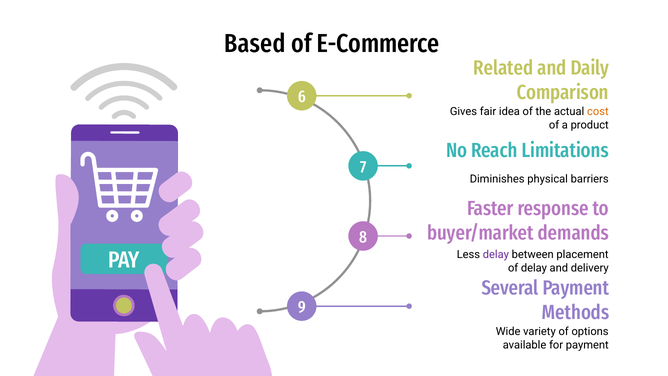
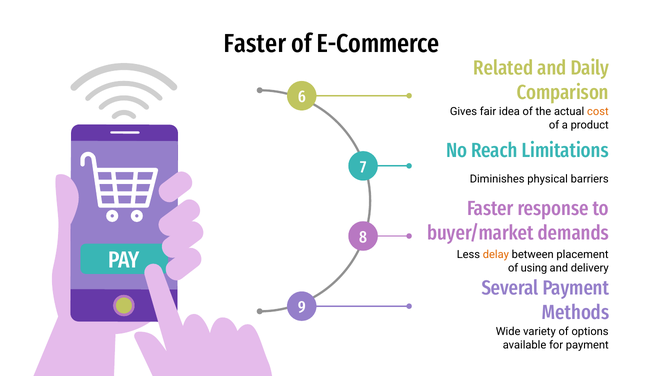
Based at (255, 43): Based -> Faster
delay at (496, 254) colour: purple -> orange
of delay: delay -> using
